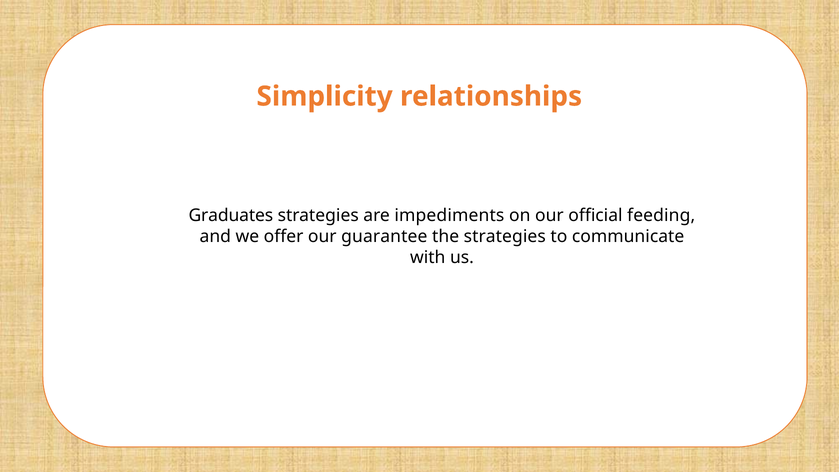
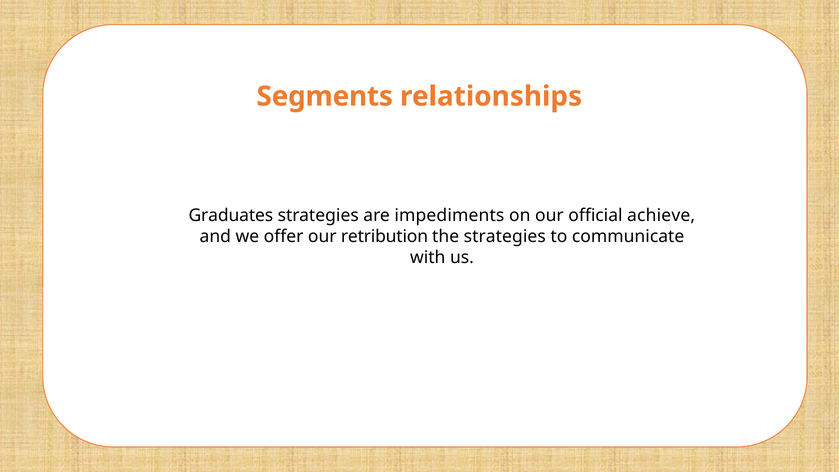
Simplicity: Simplicity -> Segments
feeding: feeding -> achieve
guarantee: guarantee -> retribution
